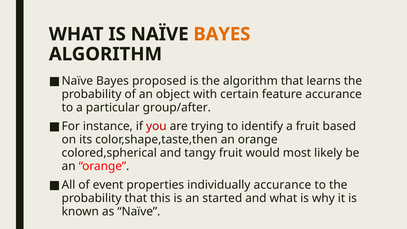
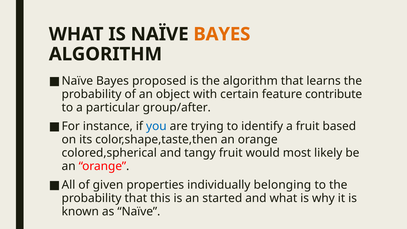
feature accurance: accurance -> contribute
you colour: red -> blue
event: event -> given
individually accurance: accurance -> belonging
